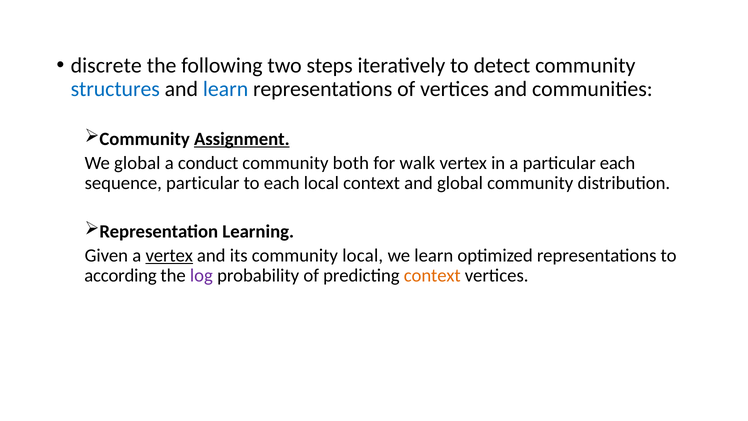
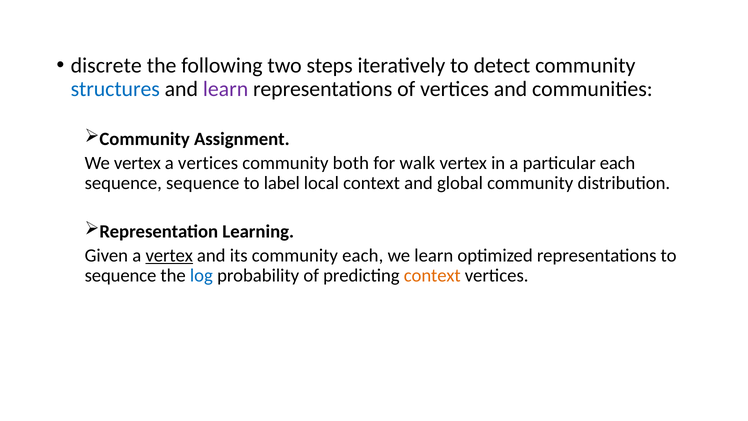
learn at (226, 89) colour: blue -> purple
Assignment underline: present -> none
We global: global -> vertex
a conduct: conduct -> vertices
sequence particular: particular -> sequence
to each: each -> label
community local: local -> each
according at (121, 276): according -> sequence
log colour: purple -> blue
